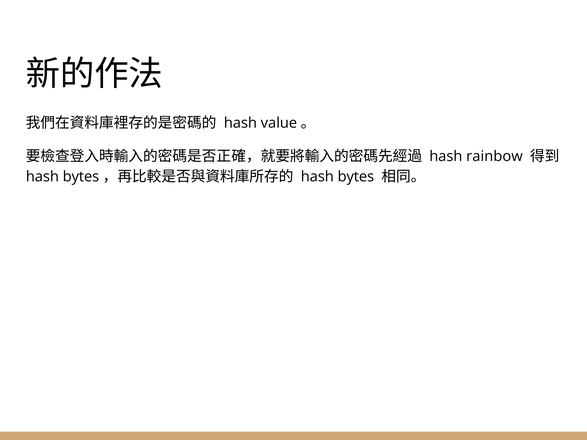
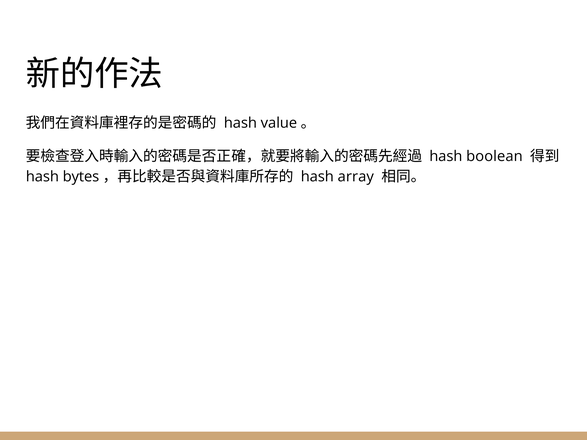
rainbow: rainbow -> boolean
bytes at (356, 177): bytes -> array
